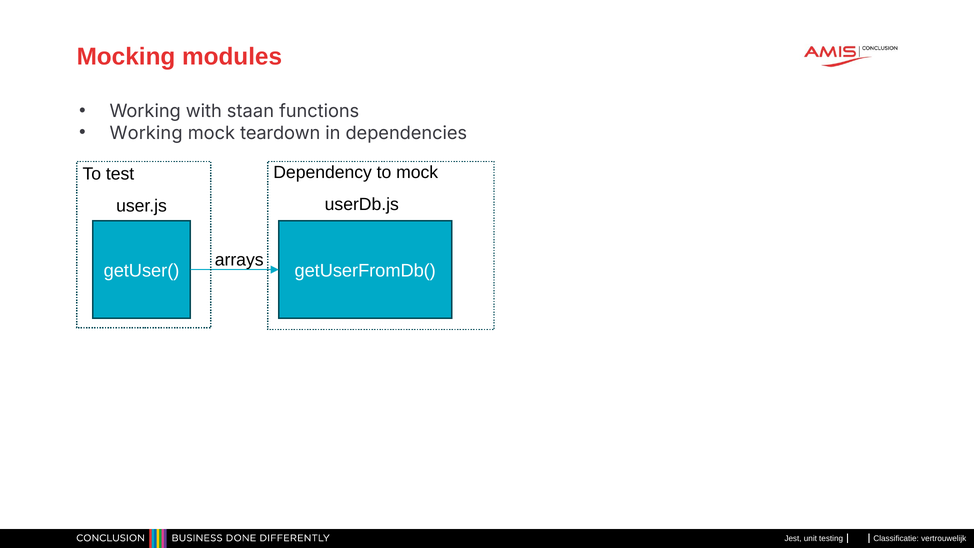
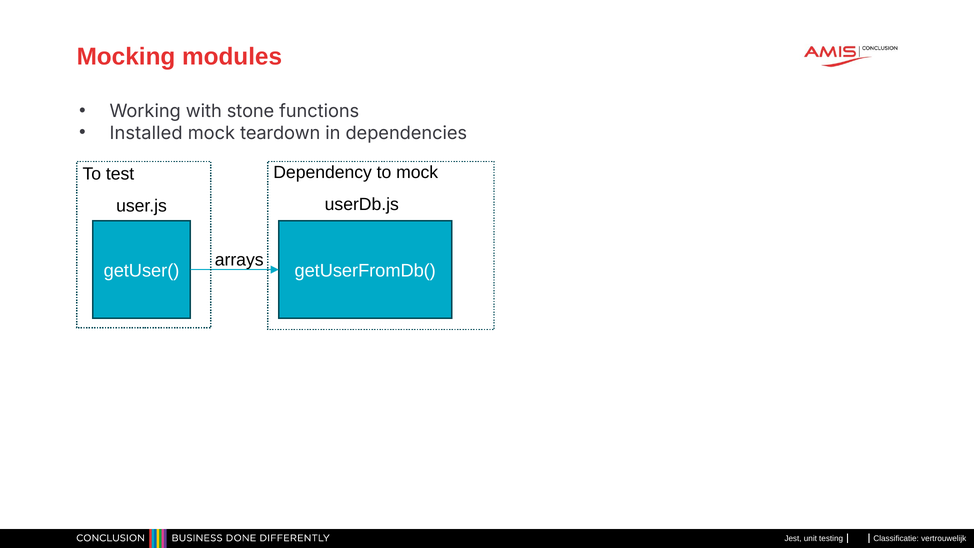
staan: staan -> stone
Working at (146, 133): Working -> Installed
